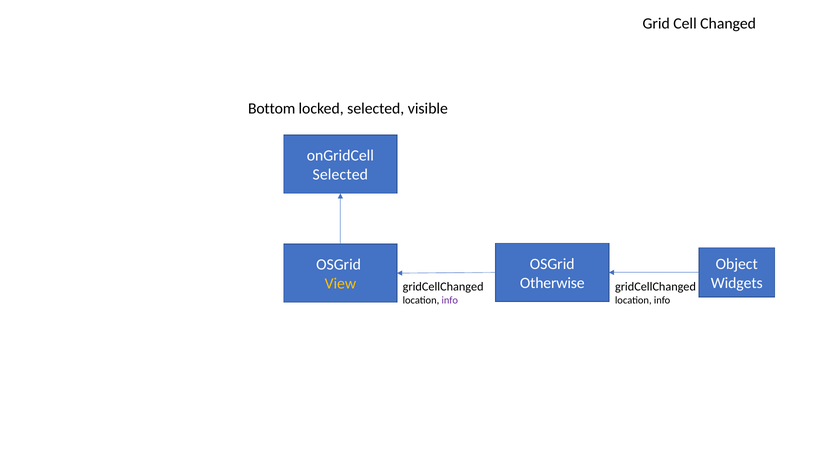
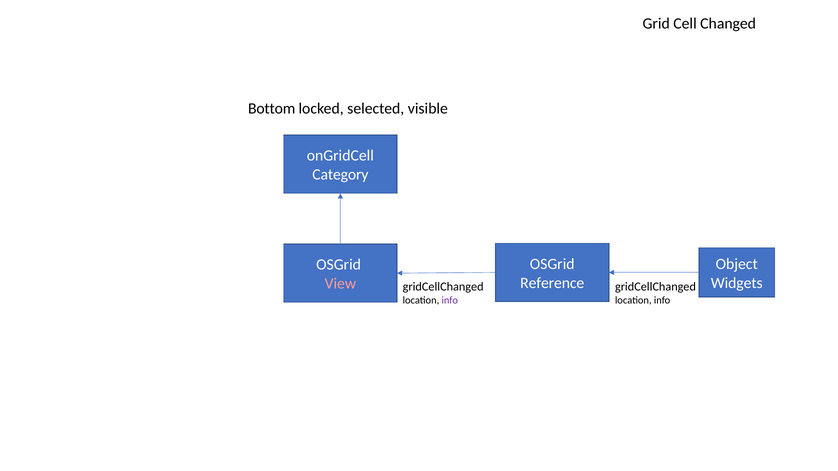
Selected at (340, 175): Selected -> Category
Otherwise: Otherwise -> Reference
View colour: yellow -> pink
